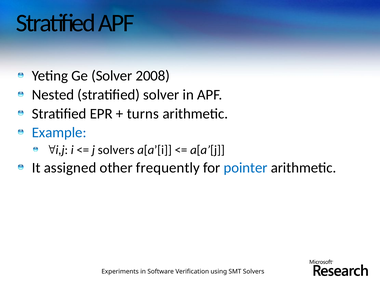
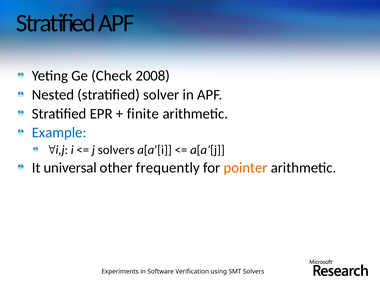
Ge Solver: Solver -> Check
turns: turns -> finite
assigned: assigned -> universal
pointer colour: blue -> orange
